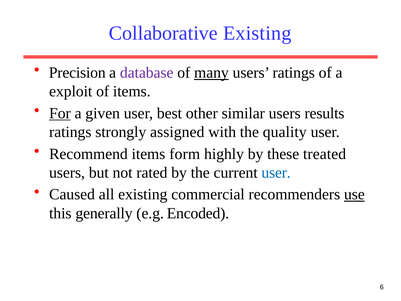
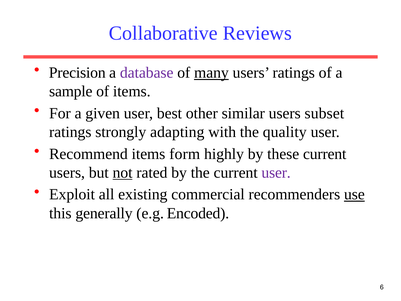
Collaborative Existing: Existing -> Reviews
exploit: exploit -> sample
For underline: present -> none
results: results -> subset
assigned: assigned -> adapting
these treated: treated -> current
not underline: none -> present
user at (276, 172) colour: blue -> purple
Caused: Caused -> Exploit
